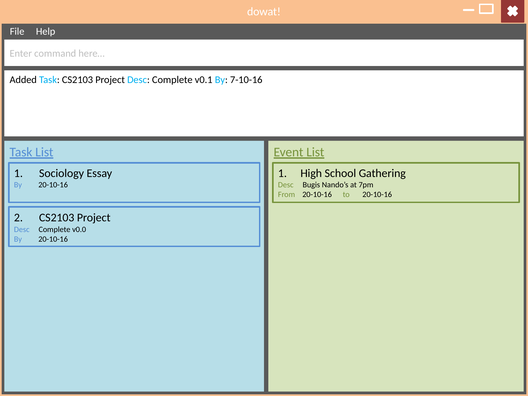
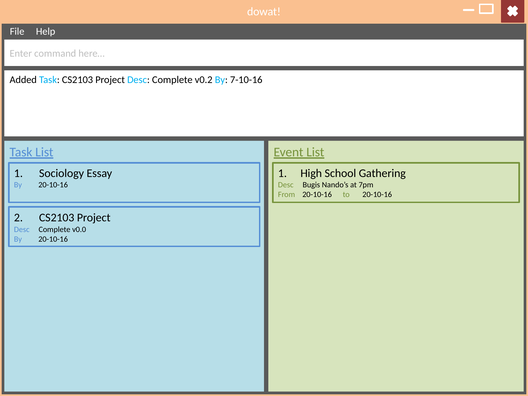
v0.1: v0.1 -> v0.2
